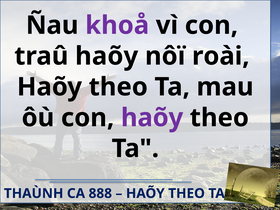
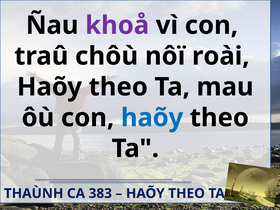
traû haõy: haõy -> chôù
haõy at (152, 118) colour: purple -> blue
888: 888 -> 383
